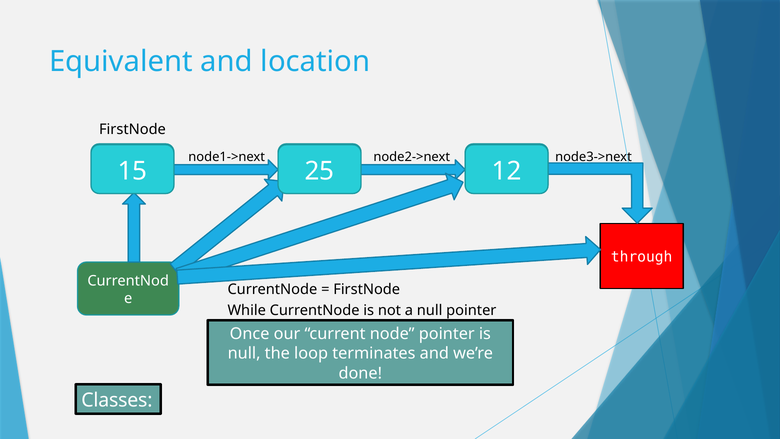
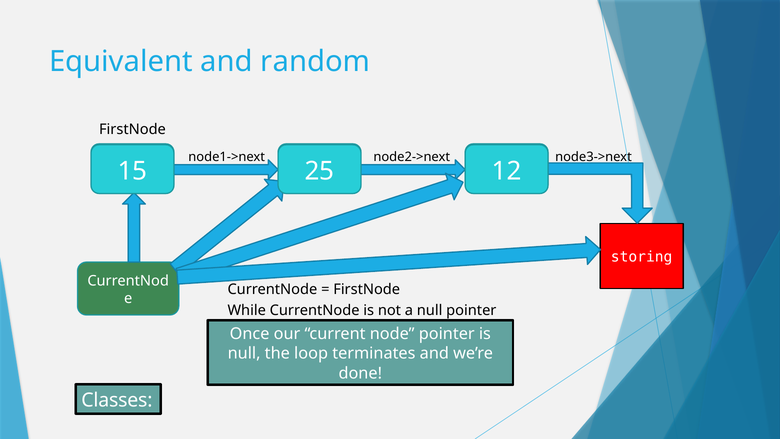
location: location -> random
through: through -> storing
